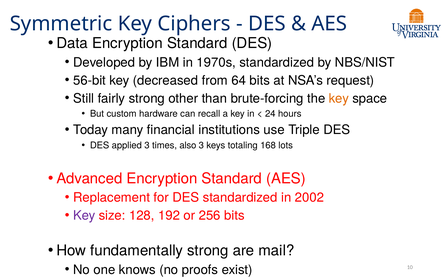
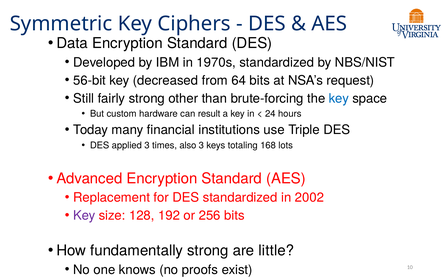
key at (339, 98) colour: orange -> blue
recall: recall -> result
mail: mail -> little
